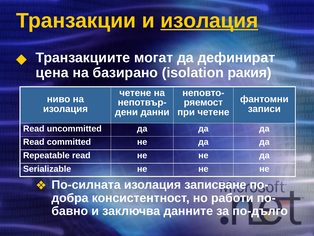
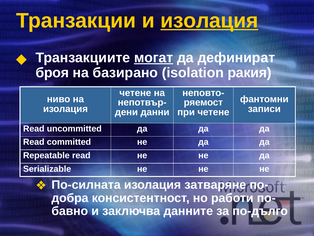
могат underline: none -> present
цена: цена -> броя
записване: записване -> затваряне
